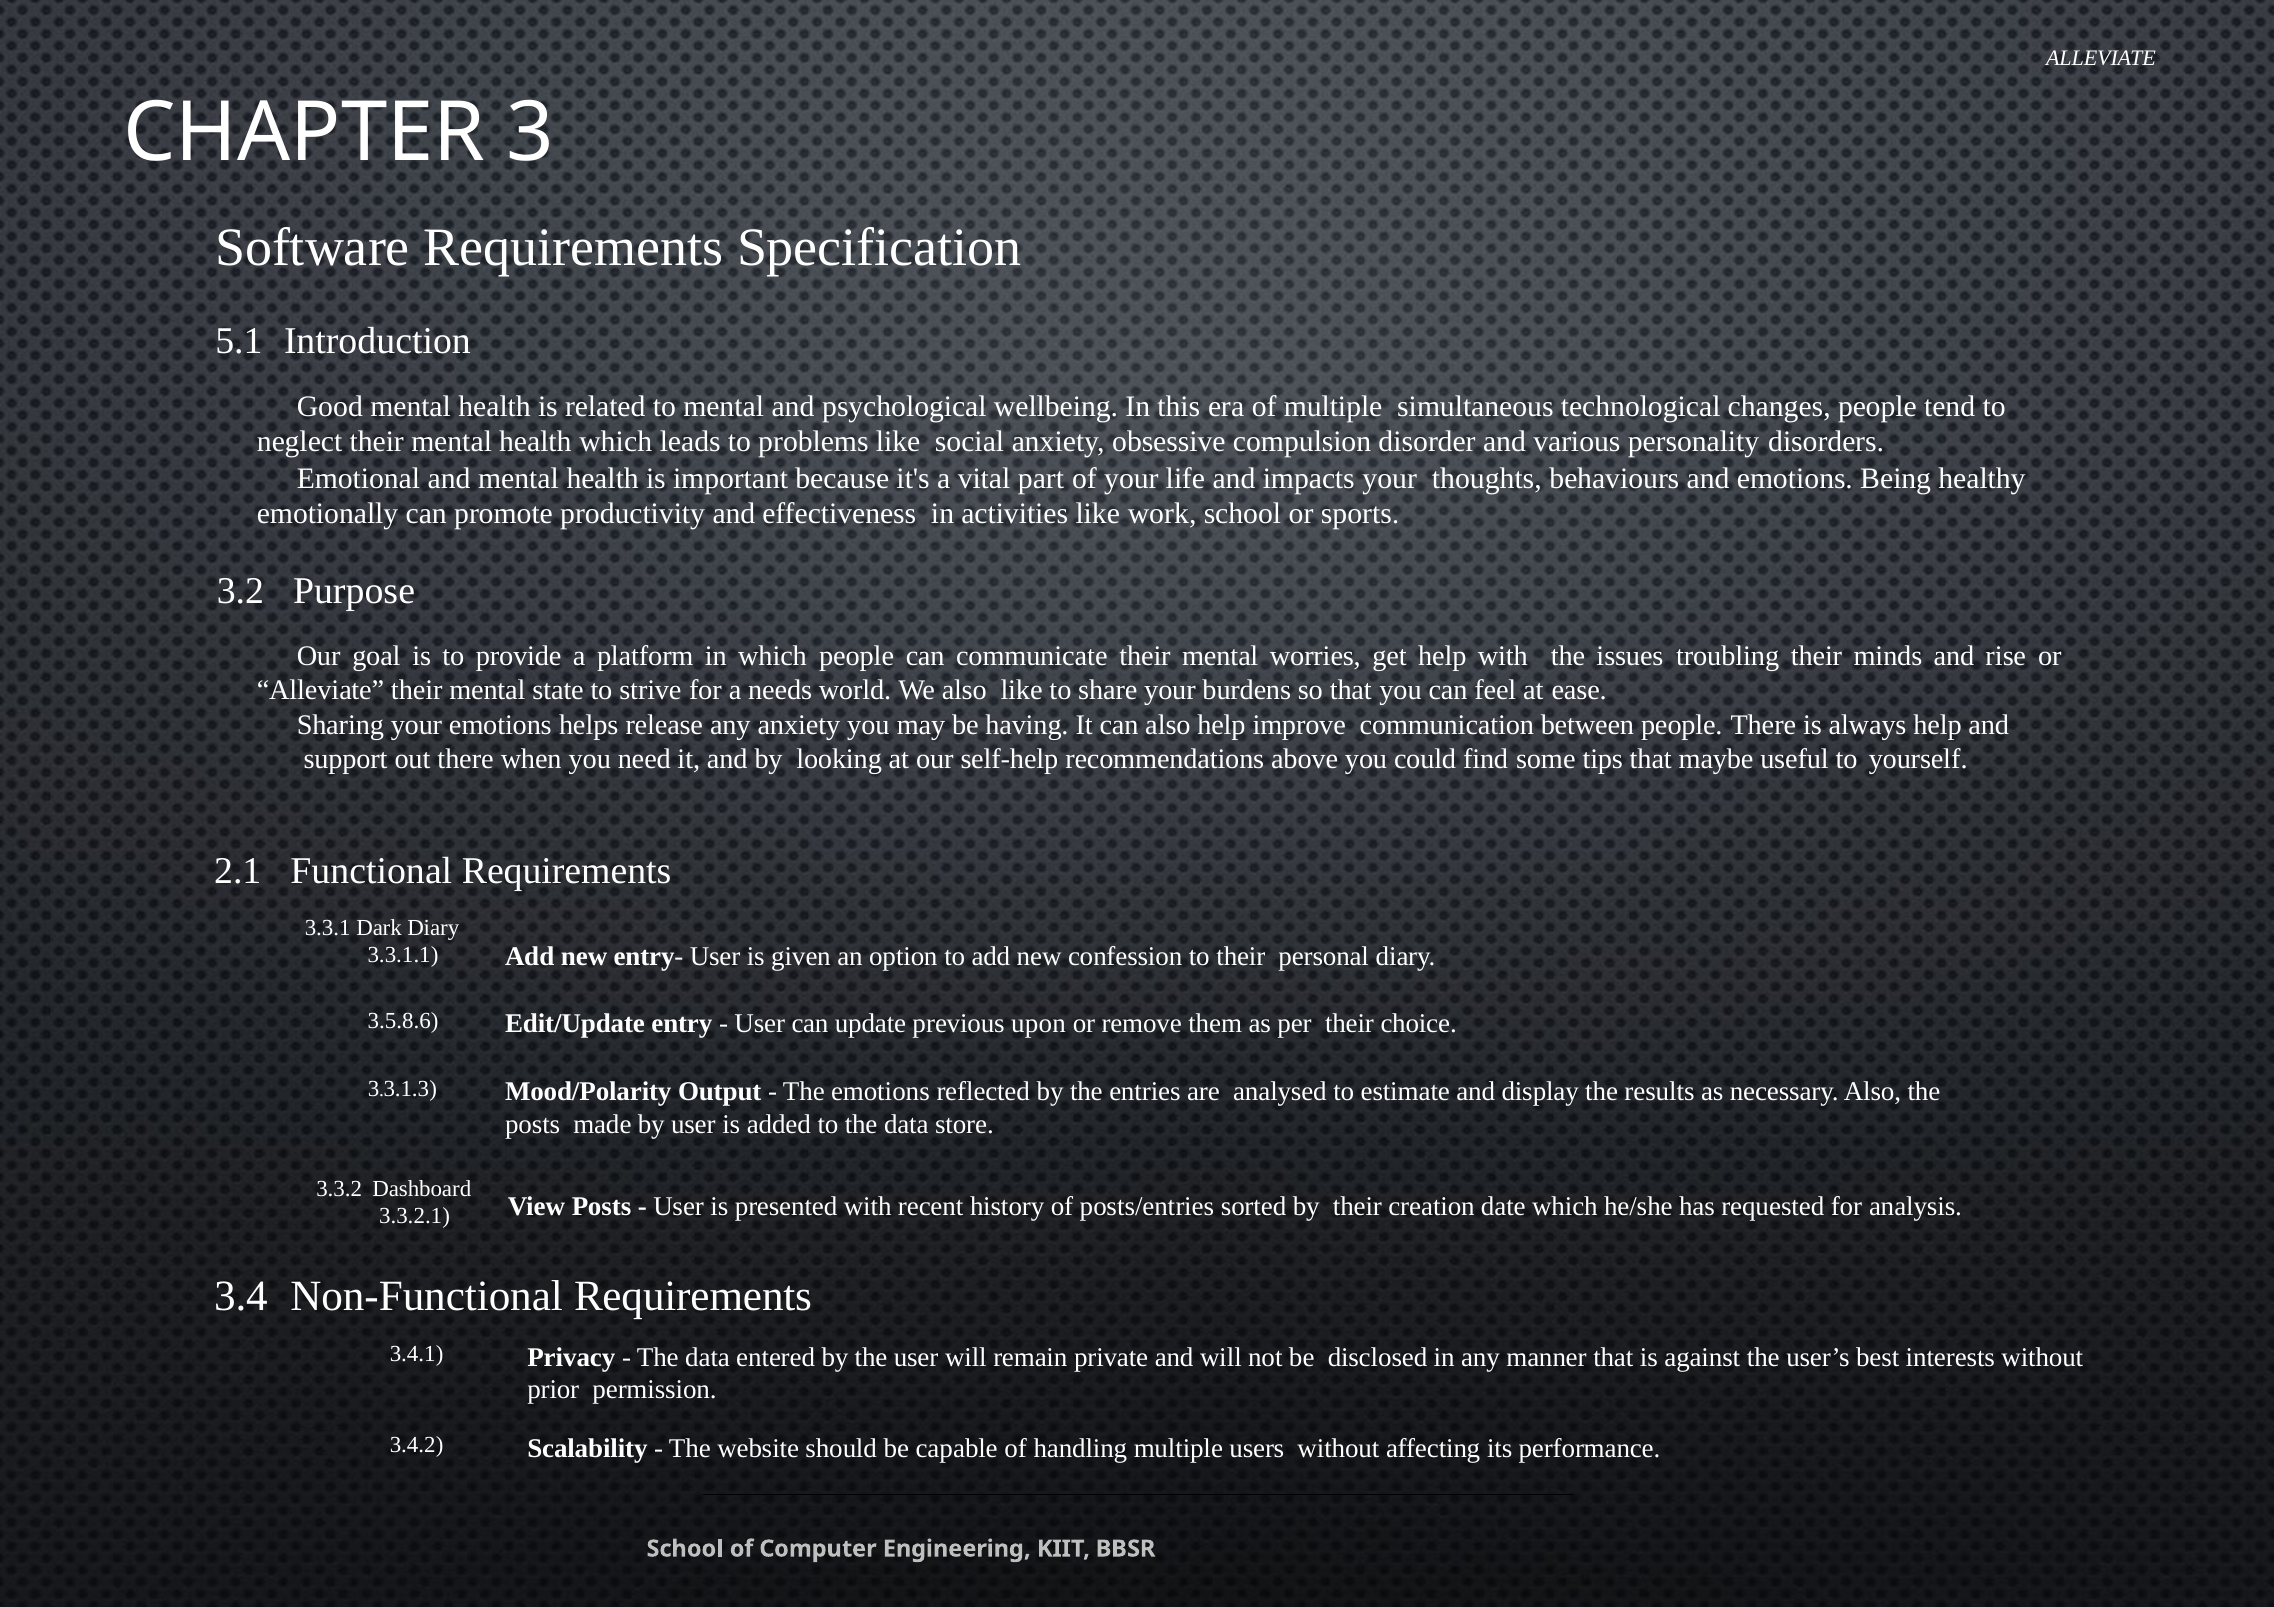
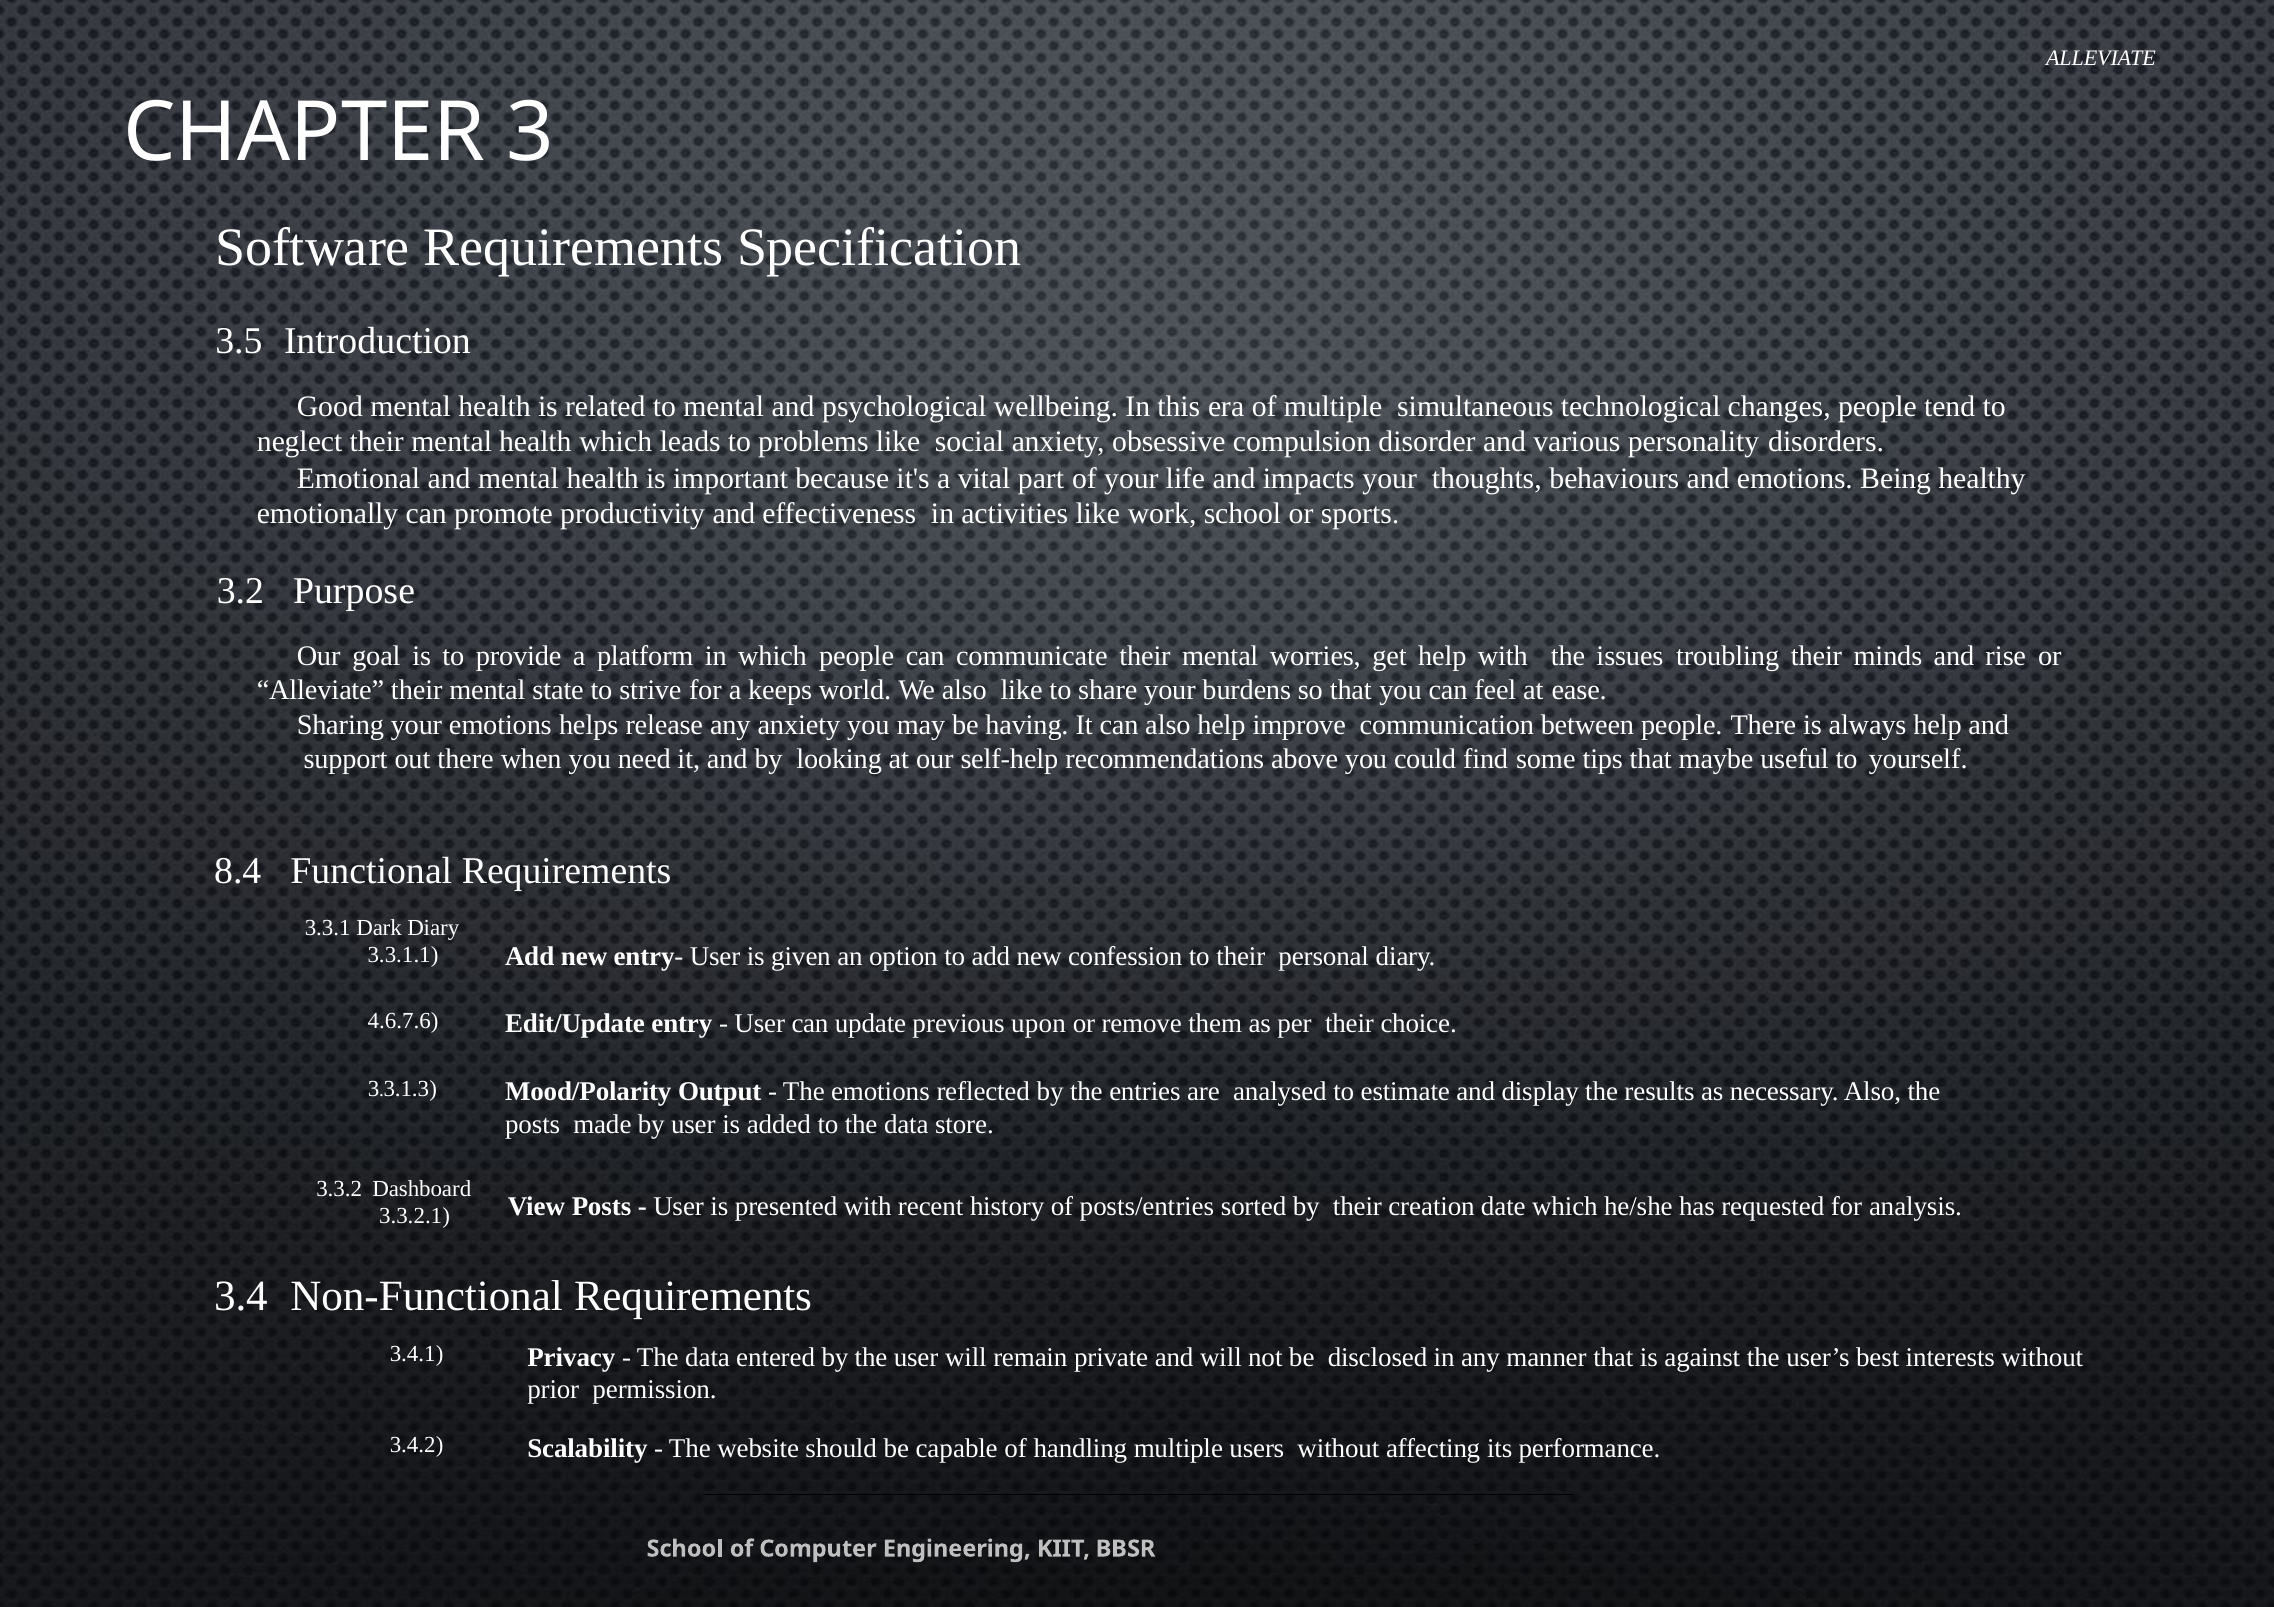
5.1: 5.1 -> 3.5
needs: needs -> keeps
2.1: 2.1 -> 8.4
3.5.8.6: 3.5.8.6 -> 4.6.7.6
